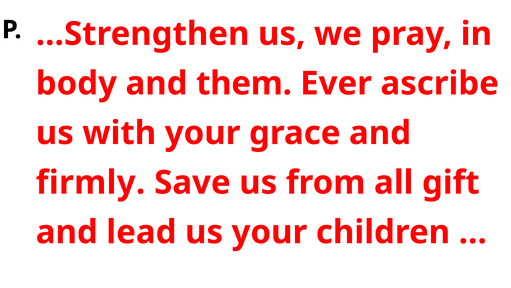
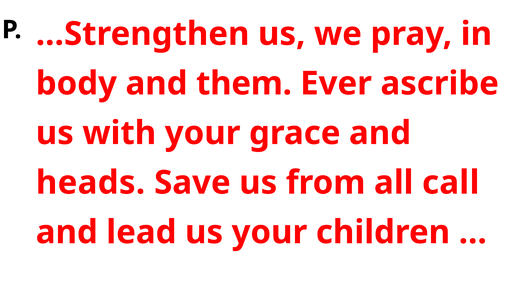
firmly: firmly -> heads
gift: gift -> call
